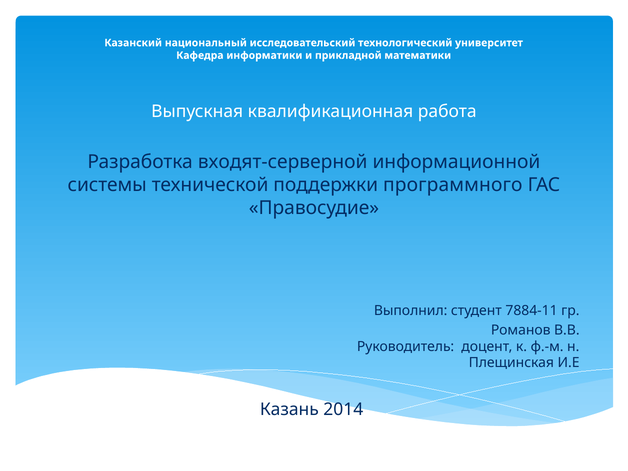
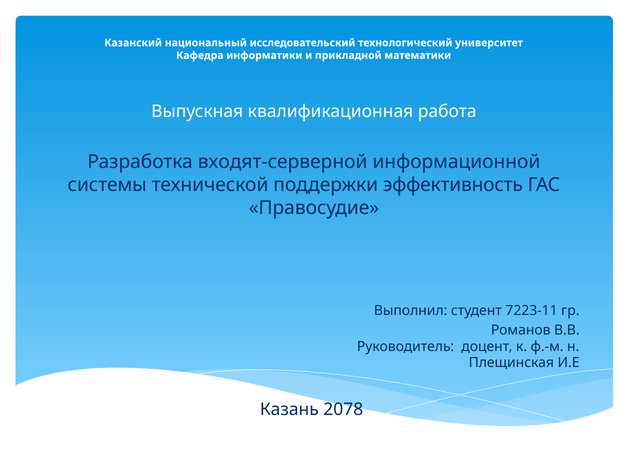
программного: программного -> эффективность
7884-11: 7884-11 -> 7223-11
2014: 2014 -> 2078
